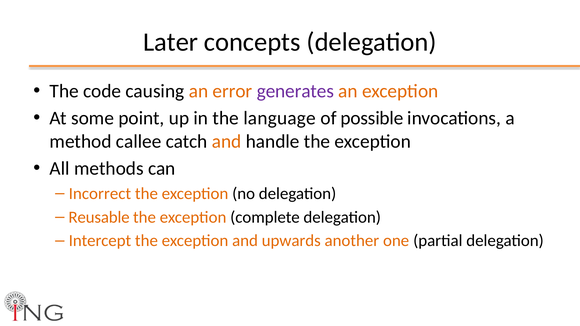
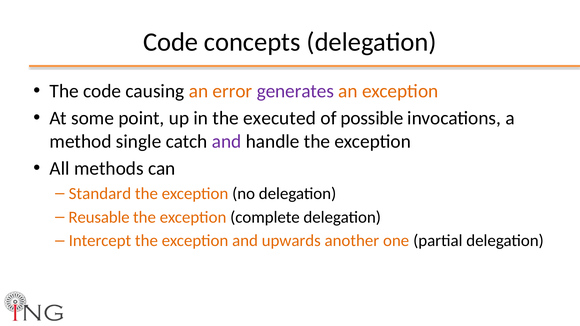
Later at (171, 42): Later -> Code
language: language -> executed
callee: callee -> single
and at (227, 142) colour: orange -> purple
Incorrect: Incorrect -> Standard
